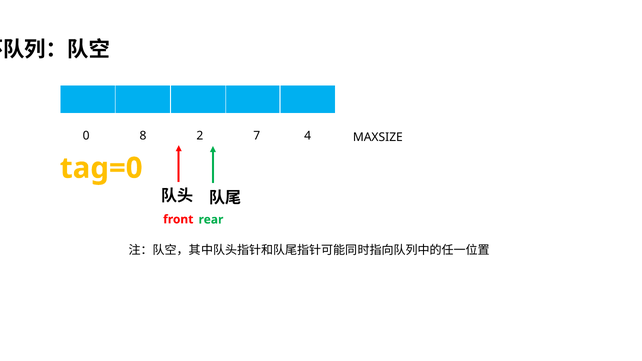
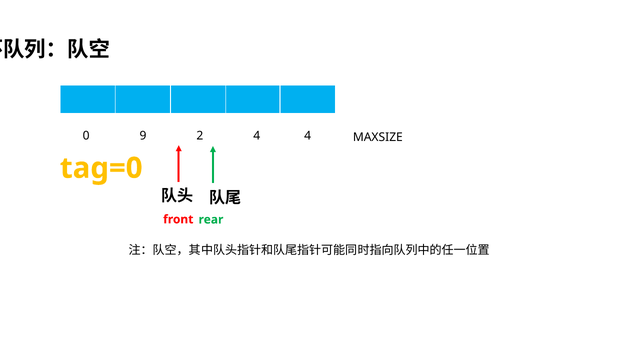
8: 8 -> 9
2 7: 7 -> 4
